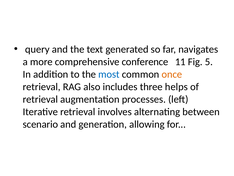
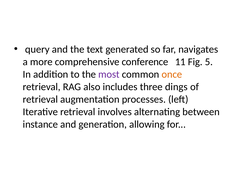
most colour: blue -> purple
helps: helps -> dings
scenario: scenario -> instance
